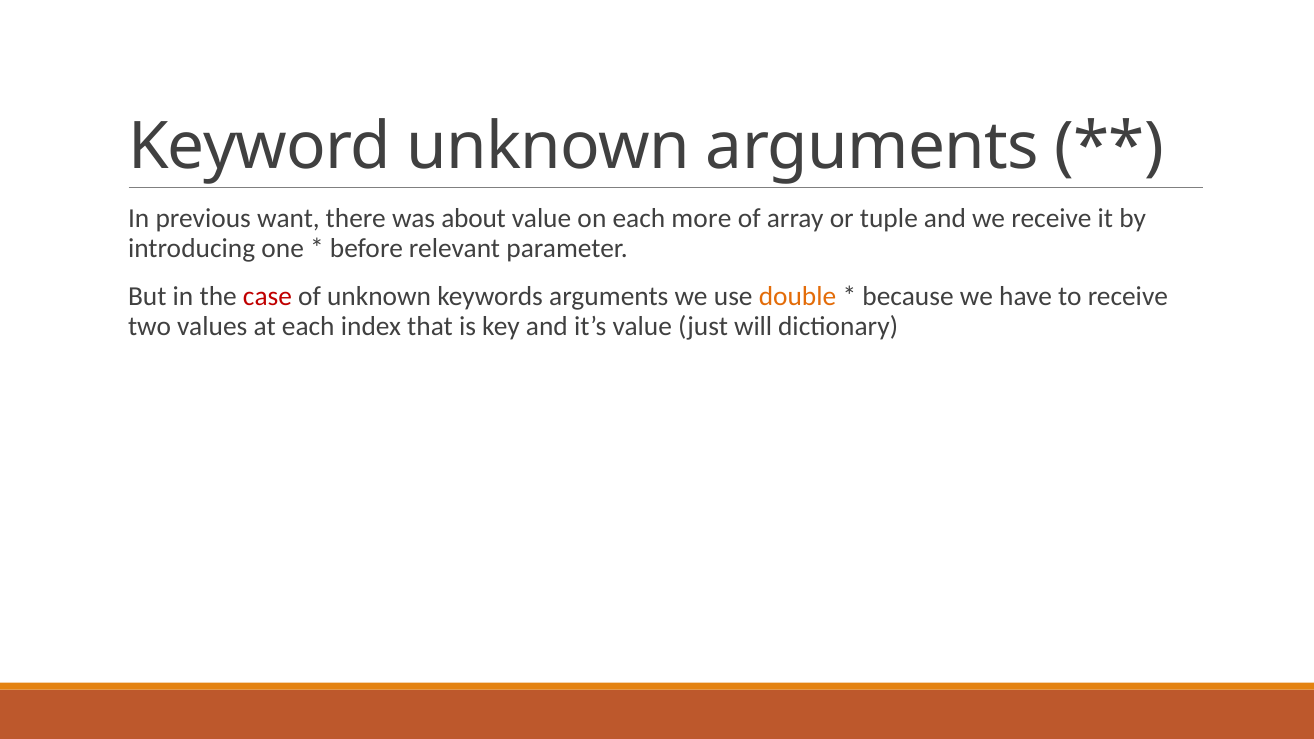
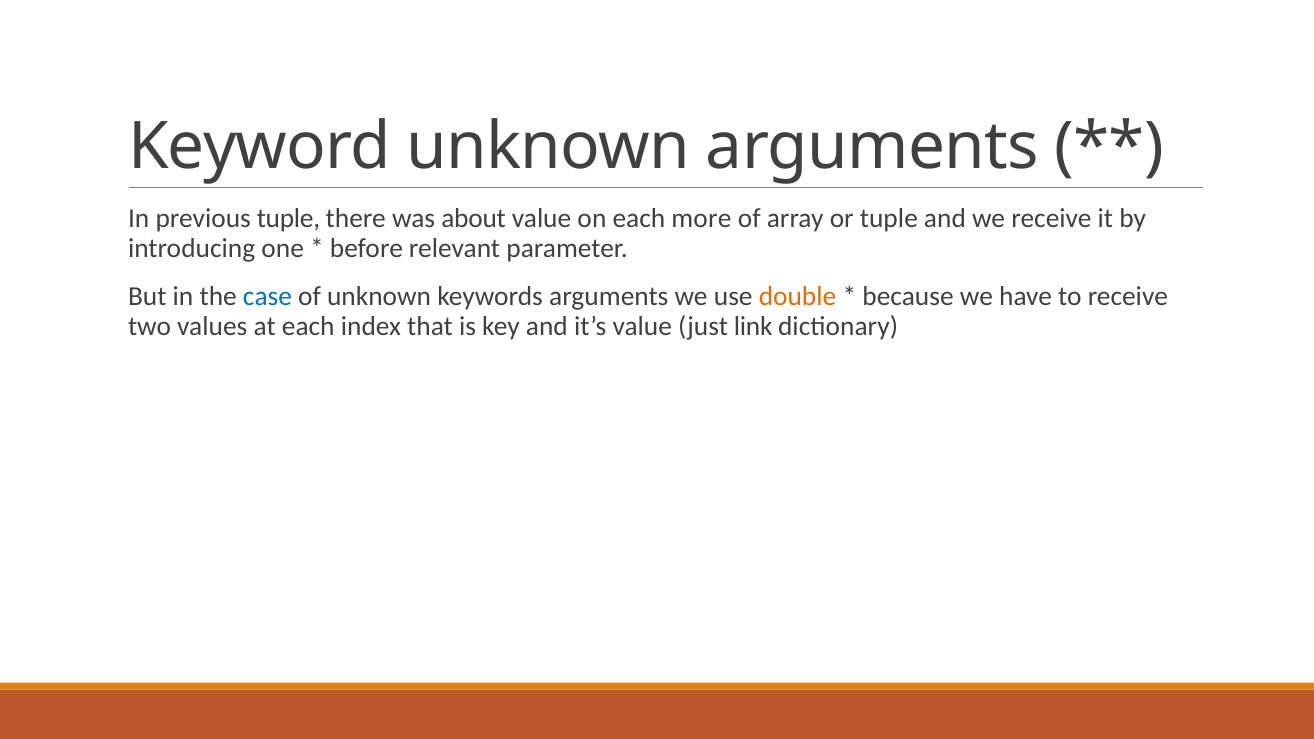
previous want: want -> tuple
case colour: red -> blue
will: will -> link
